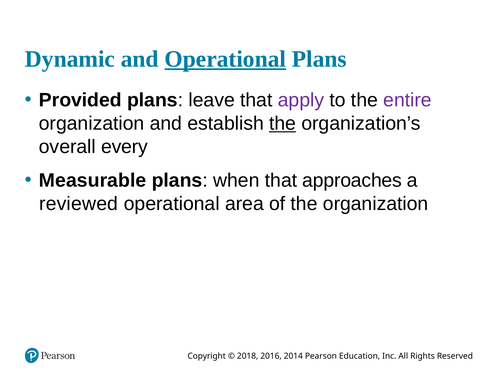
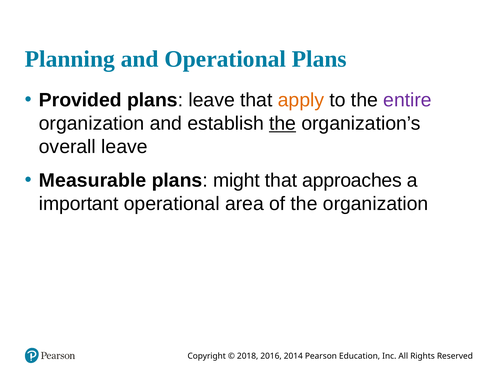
Dynamic: Dynamic -> Planning
Operational at (225, 59) underline: present -> none
apply colour: purple -> orange
overall every: every -> leave
when: when -> might
reviewed: reviewed -> important
